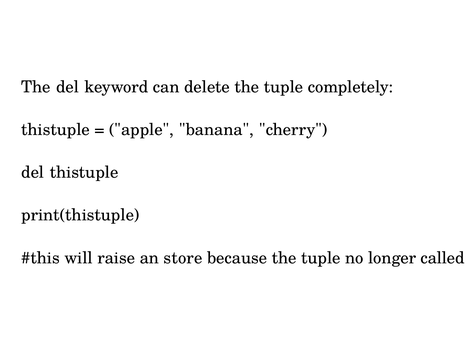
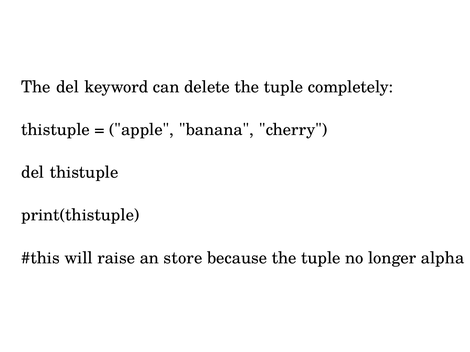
called: called -> alpha
